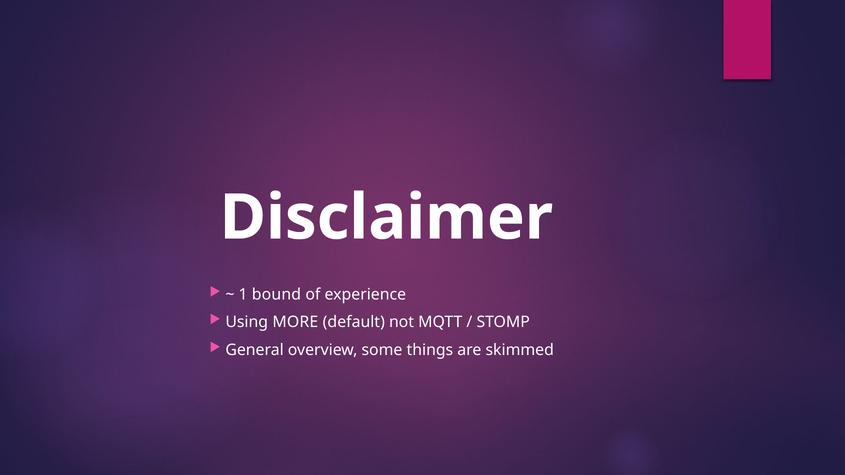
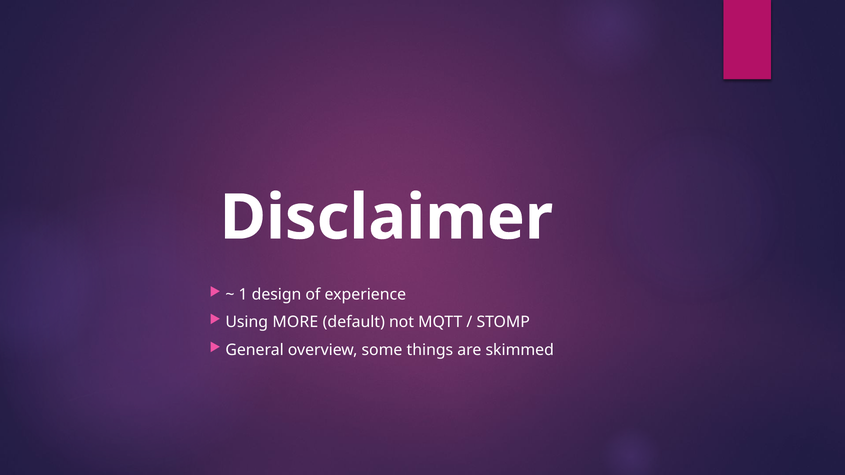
bound: bound -> design
